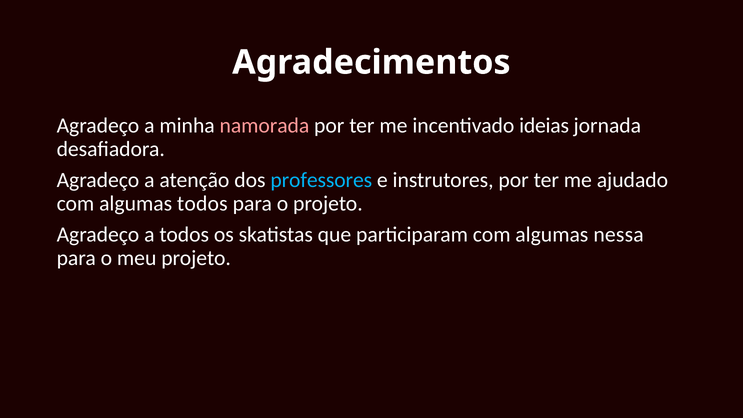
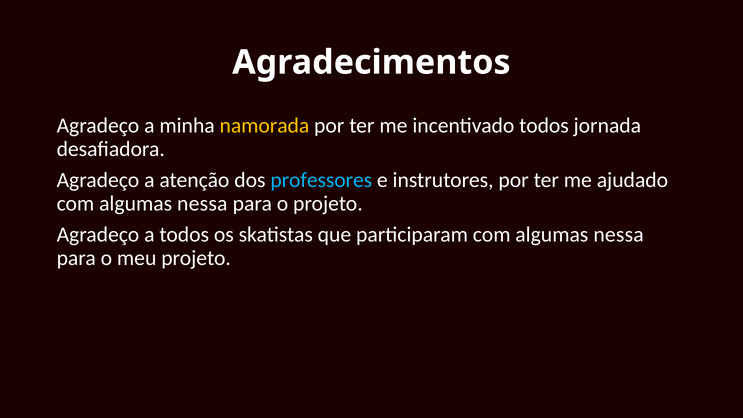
namorada colour: pink -> yellow
incentivado ideias: ideias -> todos
todos at (202, 203): todos -> nessa
